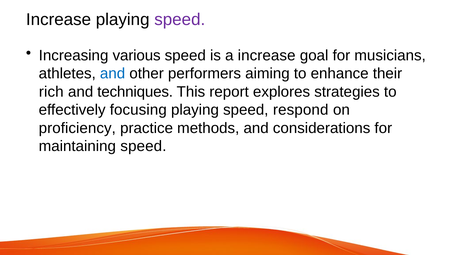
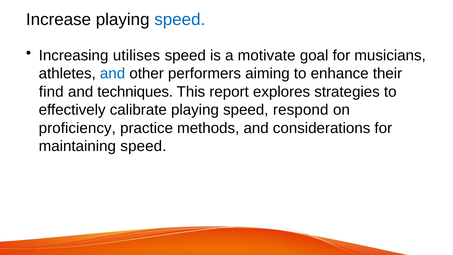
speed at (180, 20) colour: purple -> blue
various: various -> utilises
a increase: increase -> motivate
rich: rich -> find
focusing: focusing -> calibrate
